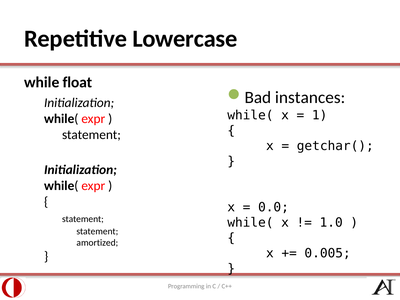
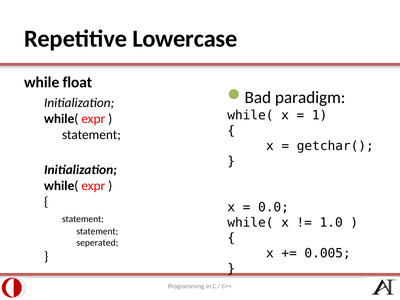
instances: instances -> paradigm
amortized: amortized -> seperated
